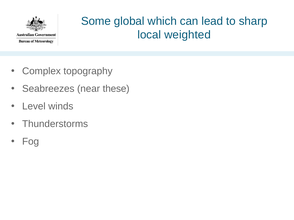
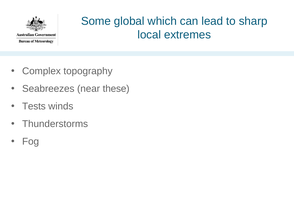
weighted: weighted -> extremes
Level: Level -> Tests
